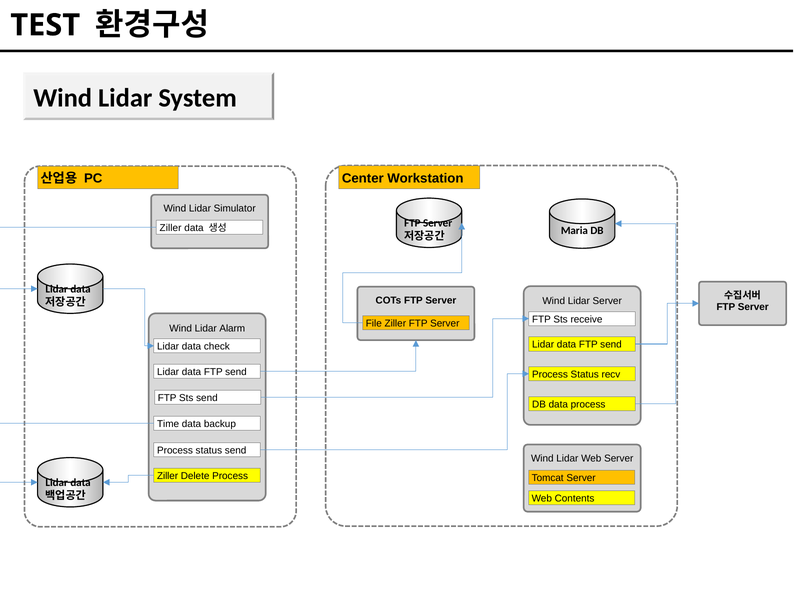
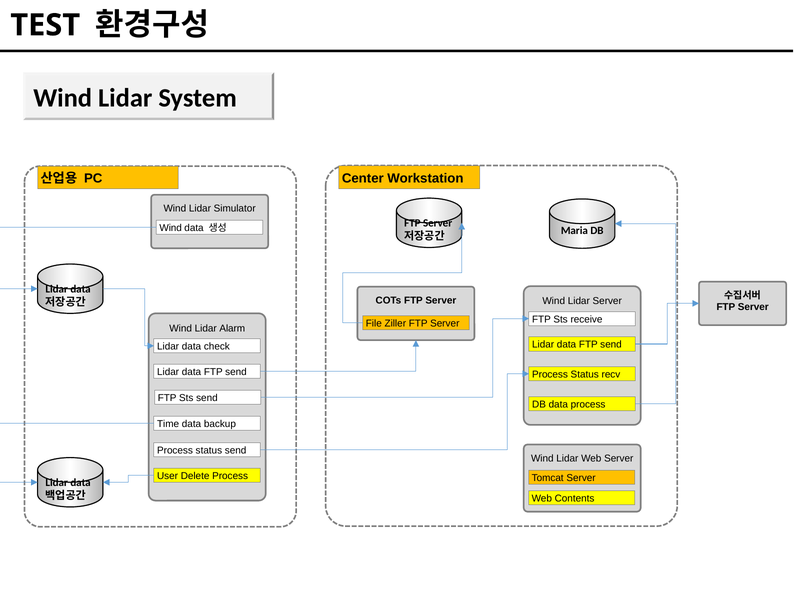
Ziller at (171, 228): Ziller -> Wind
Ziller at (168, 476): Ziller -> User
